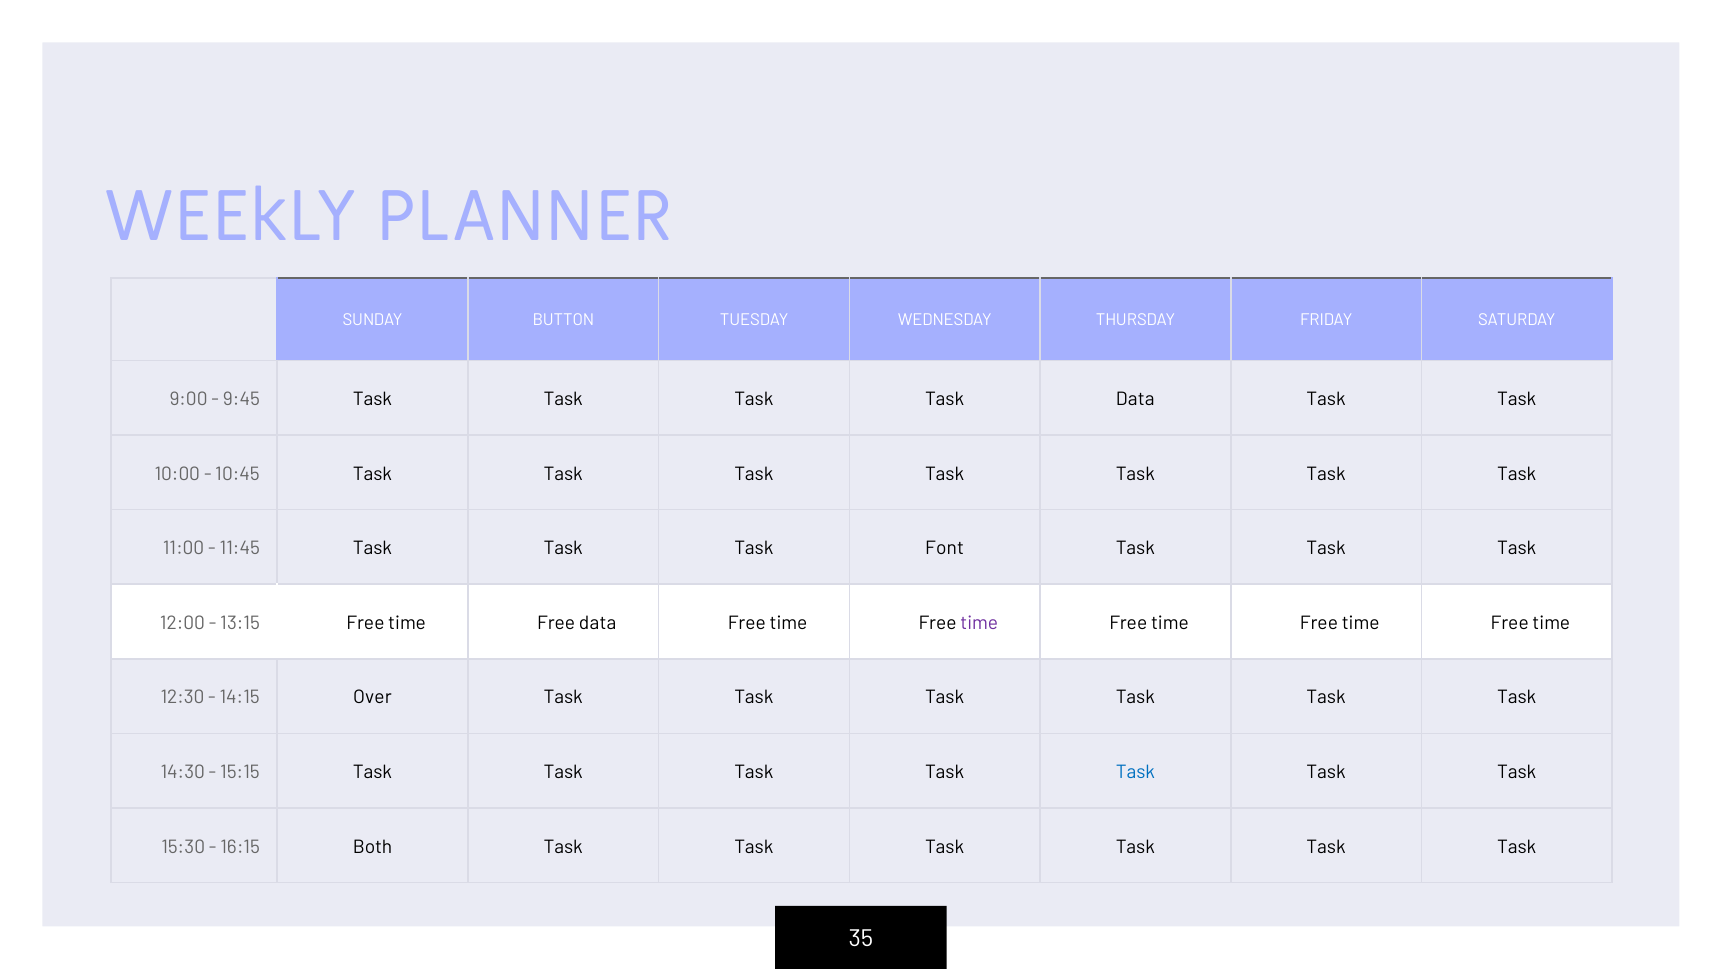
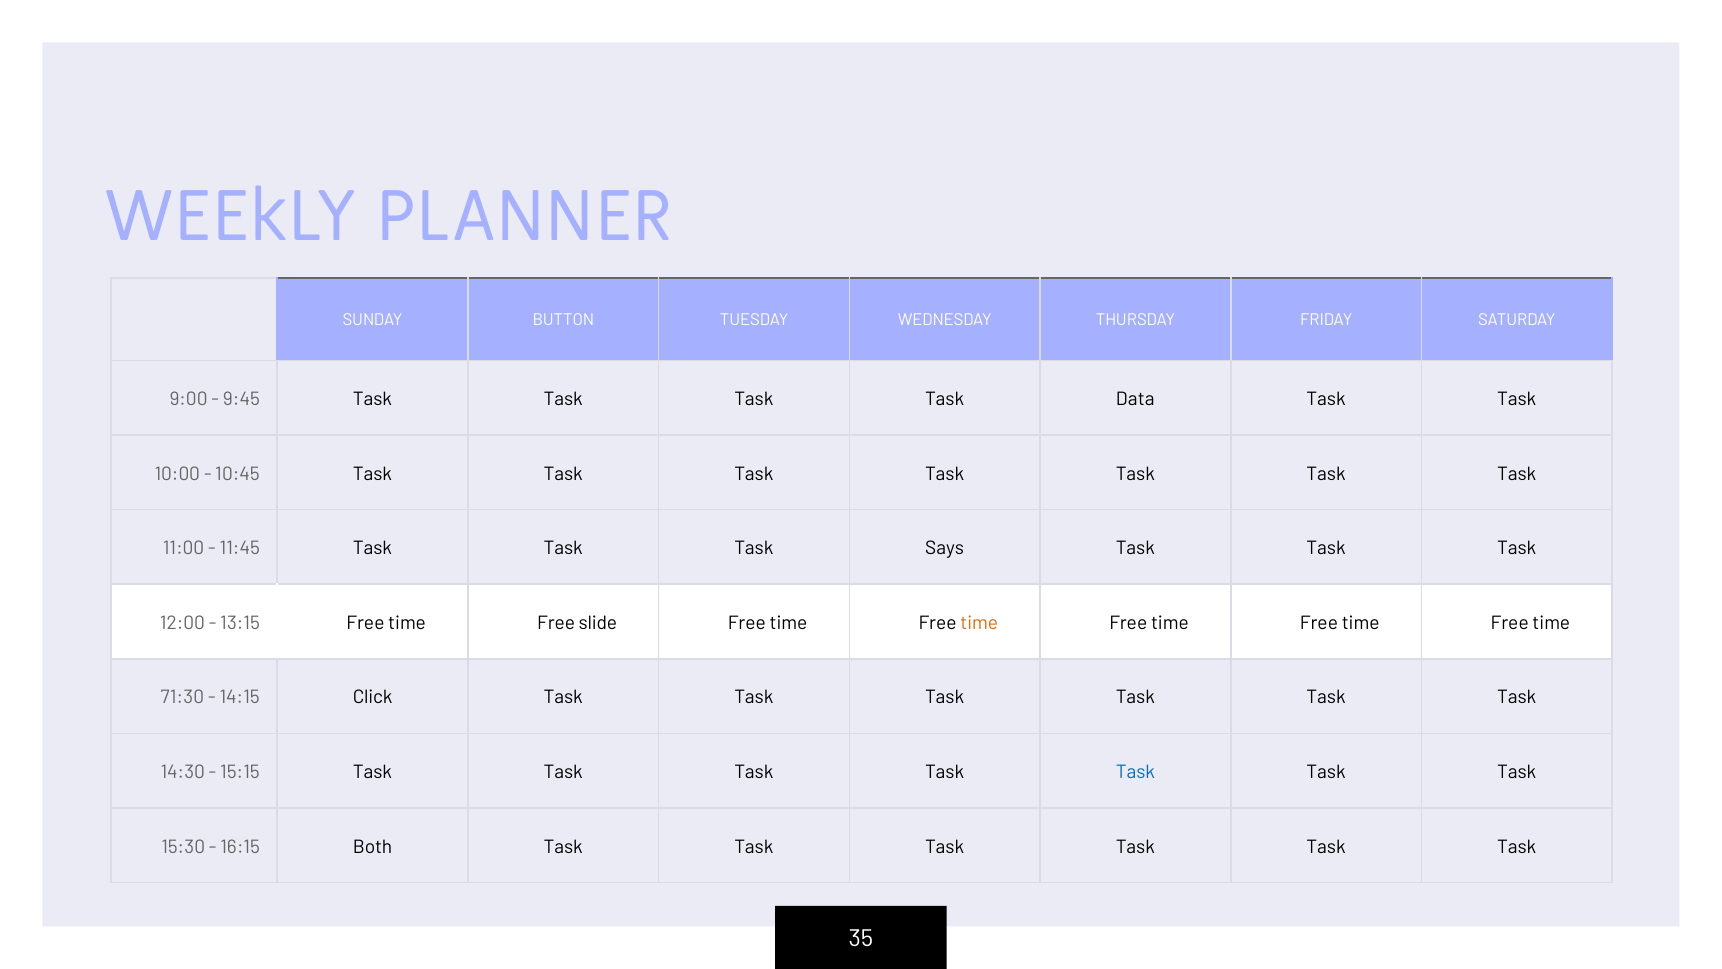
Font: Font -> Says
data at (598, 623): data -> slide
time at (979, 623) colour: purple -> orange
12:30: 12:30 -> 71:30
Over: Over -> Click
